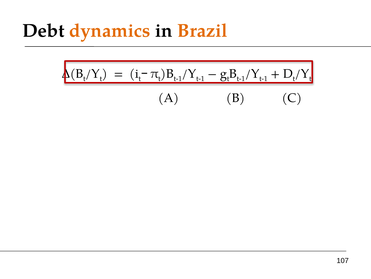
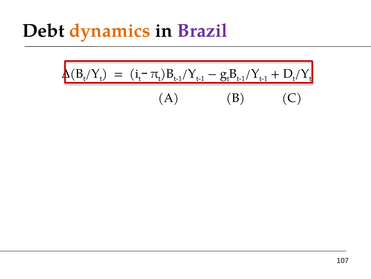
Brazil colour: orange -> purple
